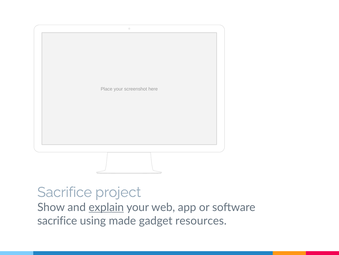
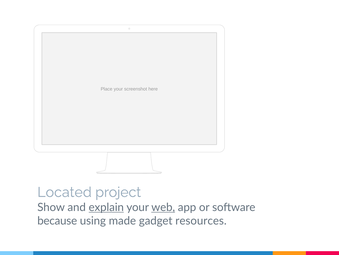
Sacrifice at (65, 192): Sacrifice -> Located
web underline: none -> present
sacrifice at (57, 220): sacrifice -> because
